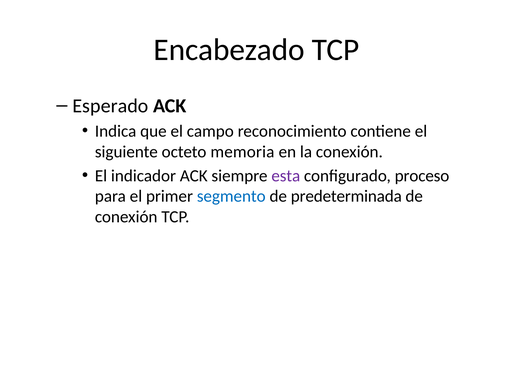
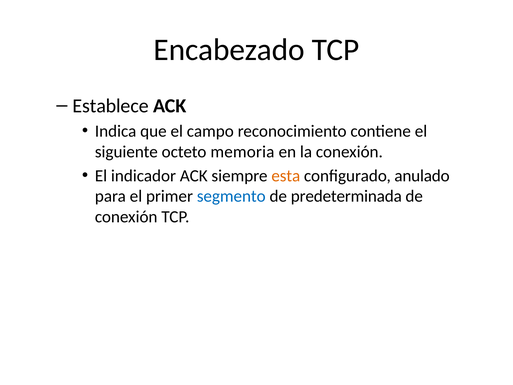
Esperado: Esperado -> Establece
esta colour: purple -> orange
proceso: proceso -> anulado
